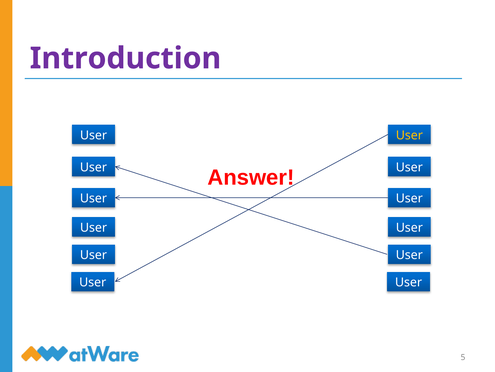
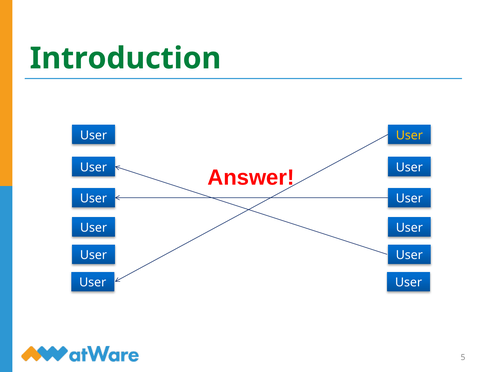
Introduction colour: purple -> green
